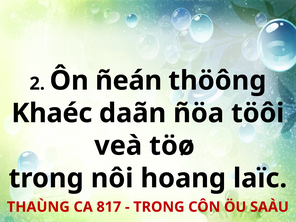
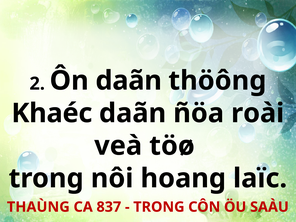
Ôn ñeán: ñeán -> daãn
töôi: töôi -> roài
817: 817 -> 837
